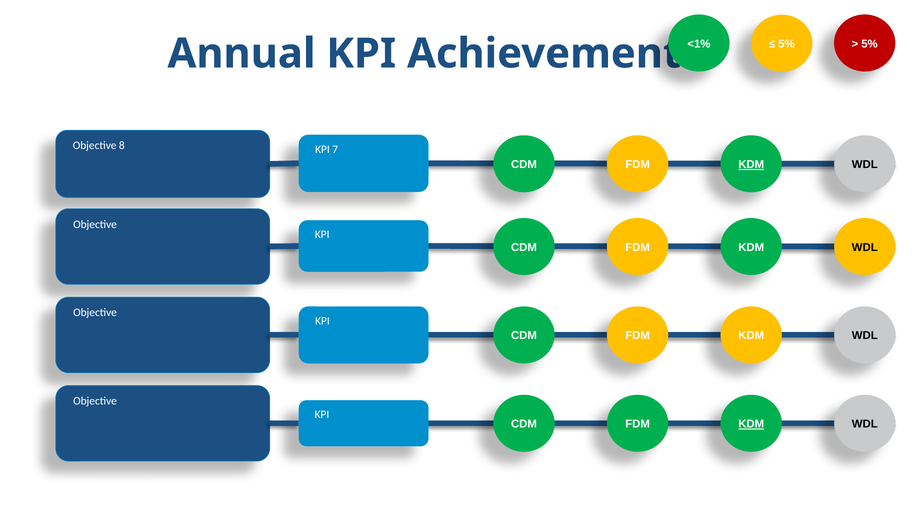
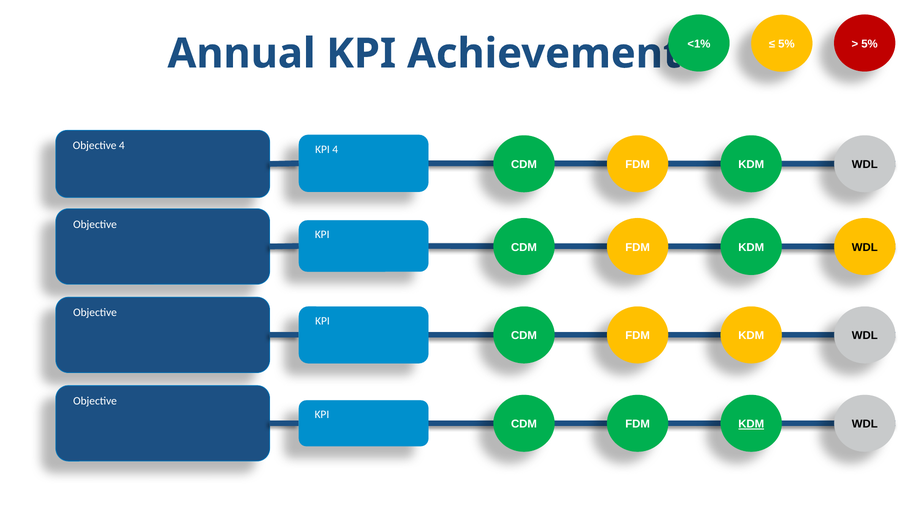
Objective 8: 8 -> 4
KPI 7: 7 -> 4
KDM at (751, 165) underline: present -> none
